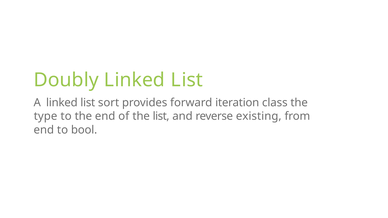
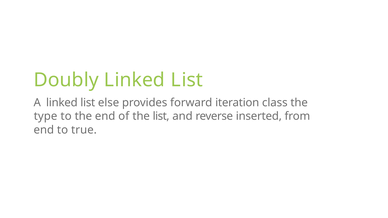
sort: sort -> else
existing: existing -> inserted
bool: bool -> true
